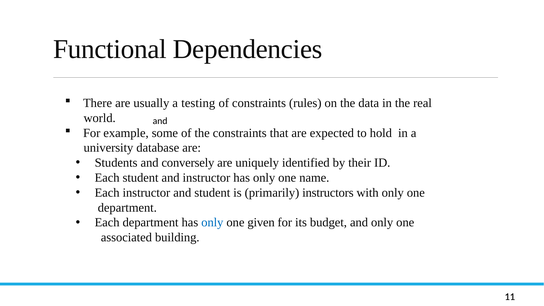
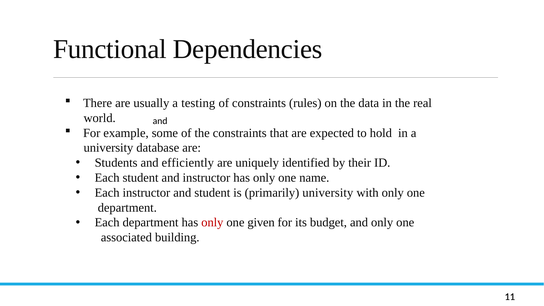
Students and conversely: conversely -> efficiently
primarily instructors: instructors -> university
only at (212, 223) colour: blue -> red
